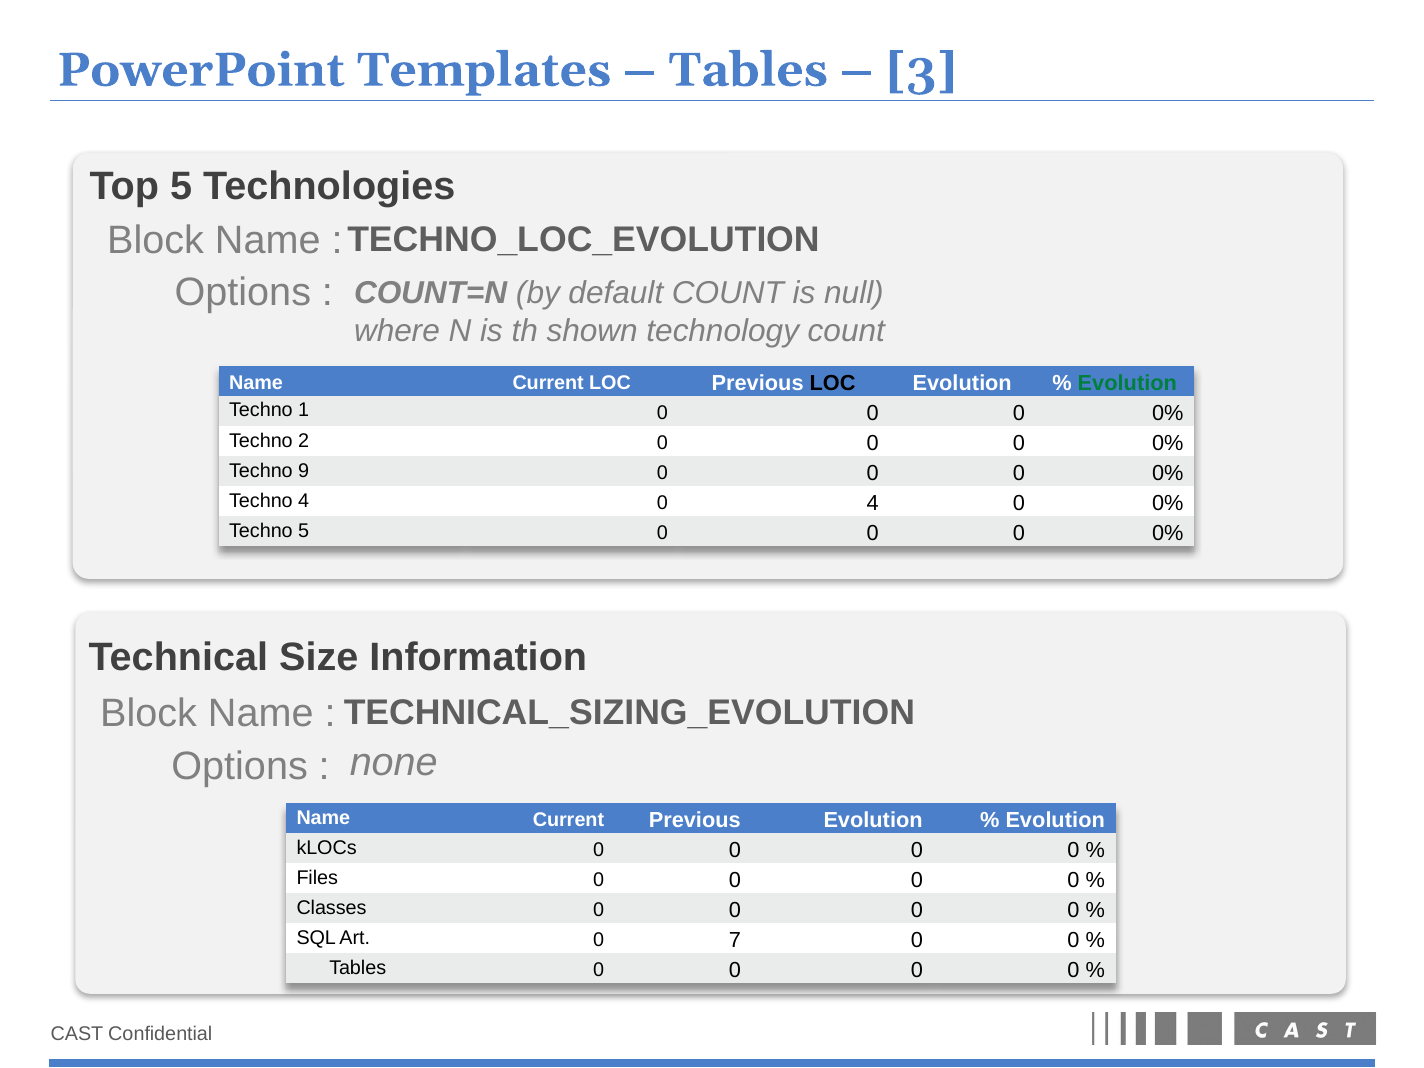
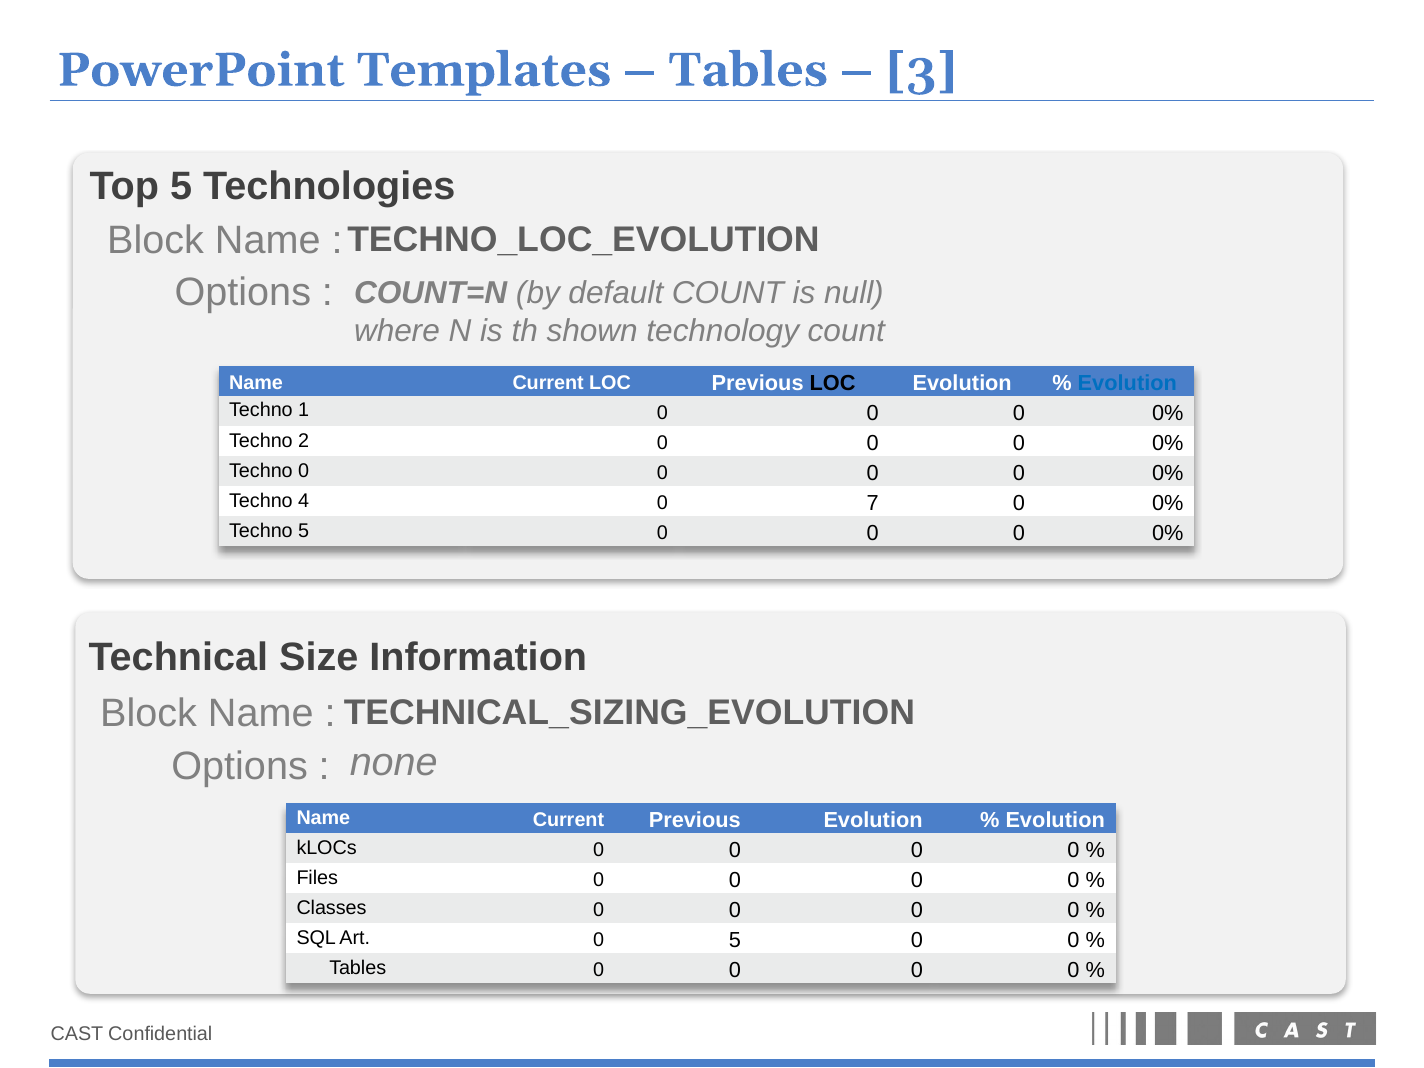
Evolution at (1127, 383) colour: green -> blue
Techno 9: 9 -> 0
0 4: 4 -> 7
0 7: 7 -> 5
